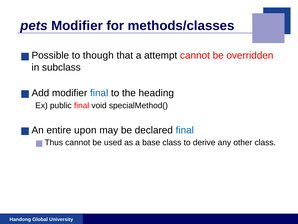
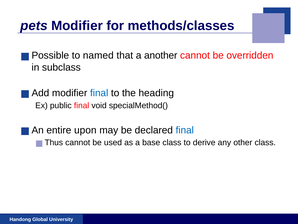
though: though -> named
attempt: attempt -> another
